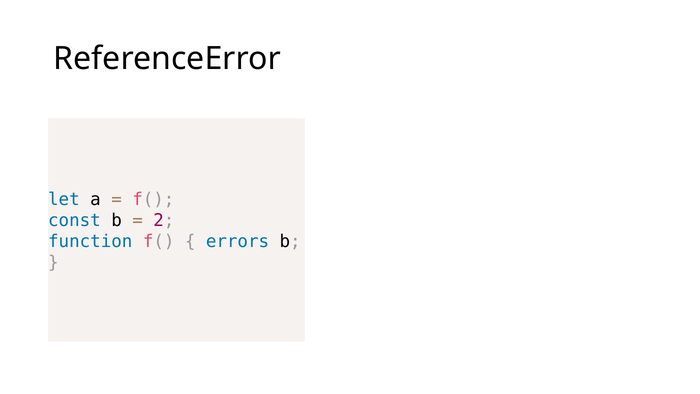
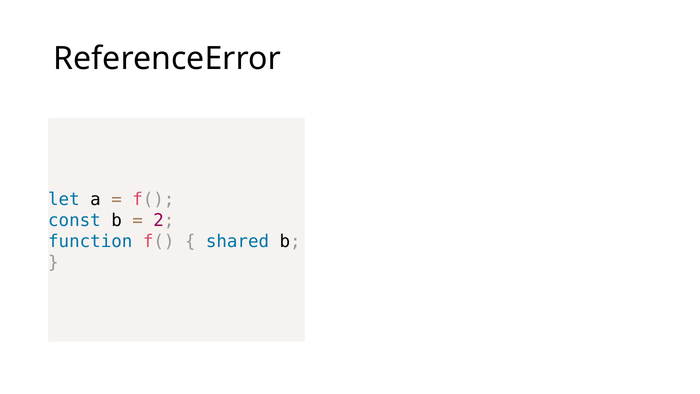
errors: errors -> shared
